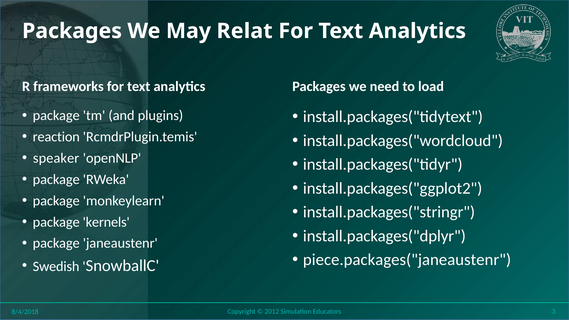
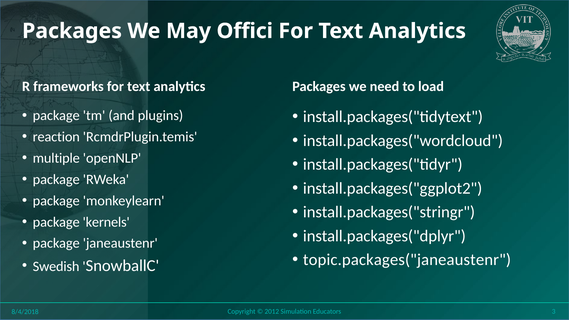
Relat: Relat -> Offici
speaker: speaker -> multiple
piece.packages("janeaustenr: piece.packages("janeaustenr -> topic.packages("janeaustenr
